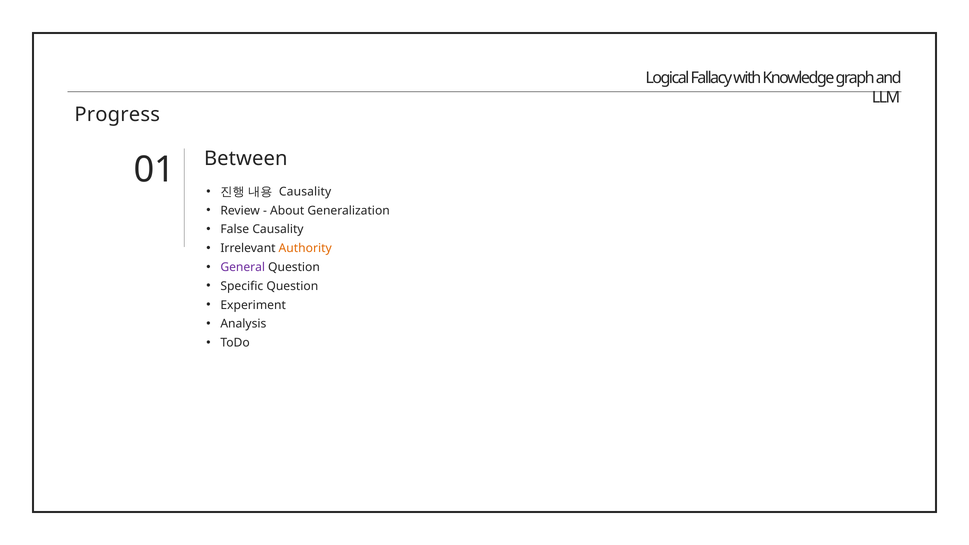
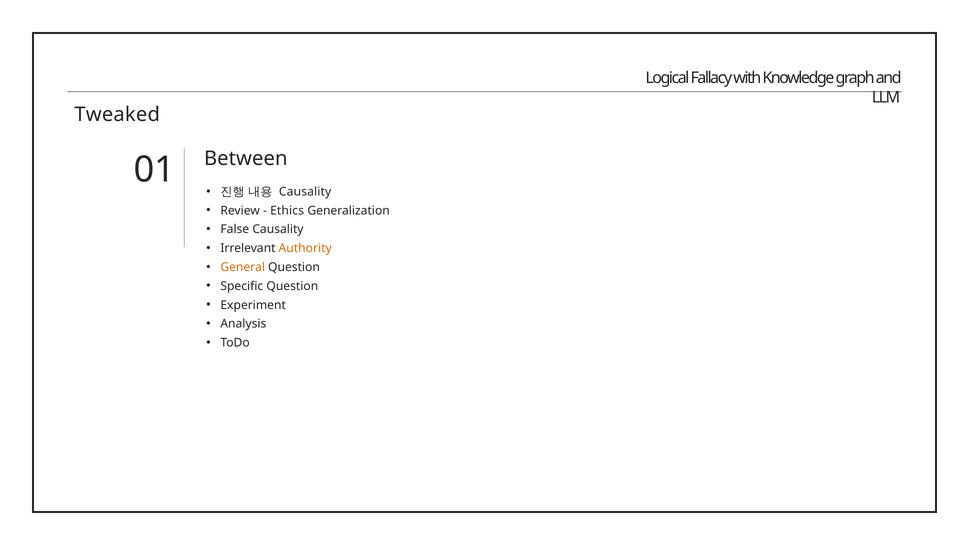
Progress: Progress -> Tweaked
About: About -> Ethics
General colour: purple -> orange
